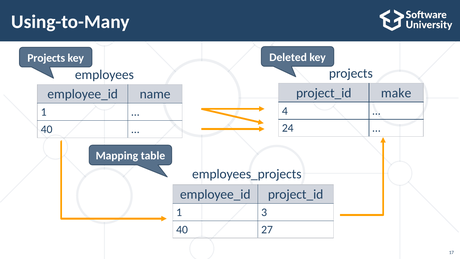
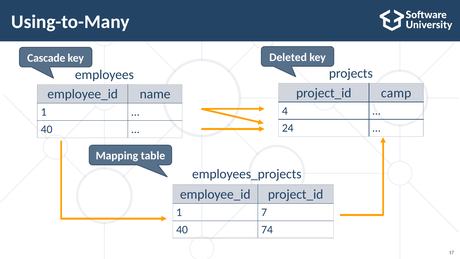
Projects at (46, 58): Projects -> Cascade
make: make -> camp
3: 3 -> 7
27: 27 -> 74
